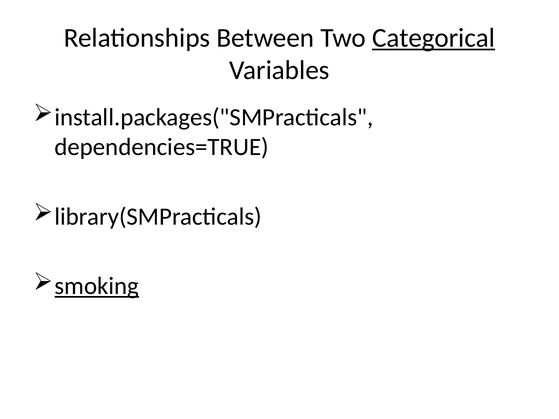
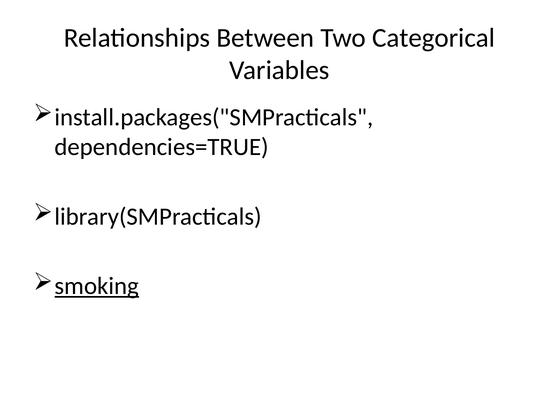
Categorical underline: present -> none
